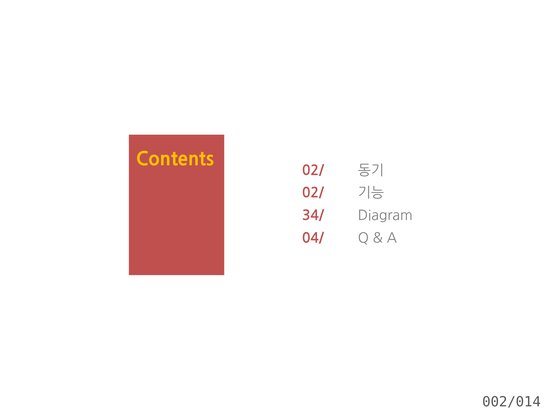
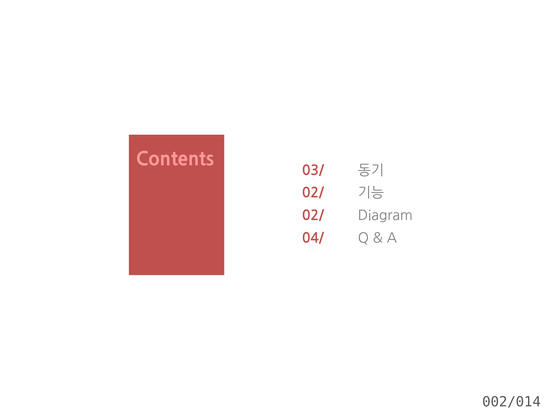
Contents colour: yellow -> pink
02/ at (313, 170): 02/ -> 03/
34/ at (313, 215): 34/ -> 02/
